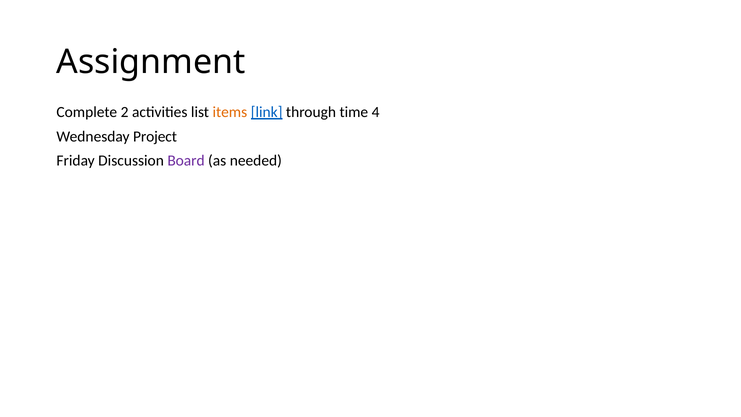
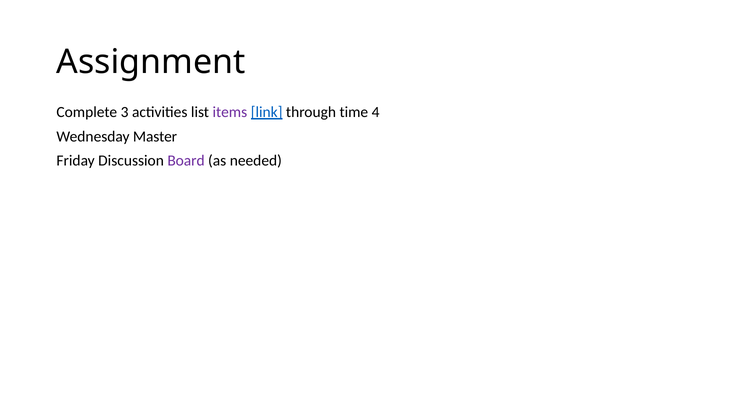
2: 2 -> 3
items colour: orange -> purple
Project: Project -> Master
